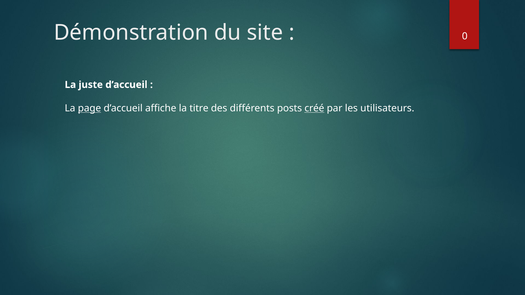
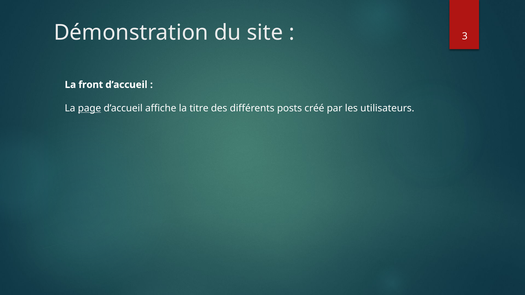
0: 0 -> 3
juste: juste -> front
créé underline: present -> none
